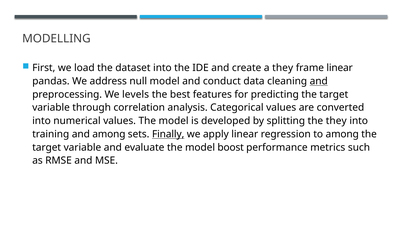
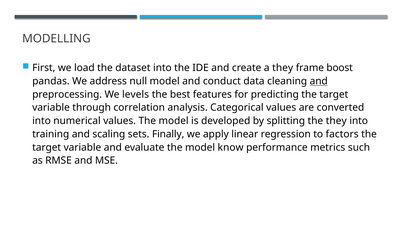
frame linear: linear -> boost
and among: among -> scaling
Finally underline: present -> none
to among: among -> factors
boost: boost -> know
